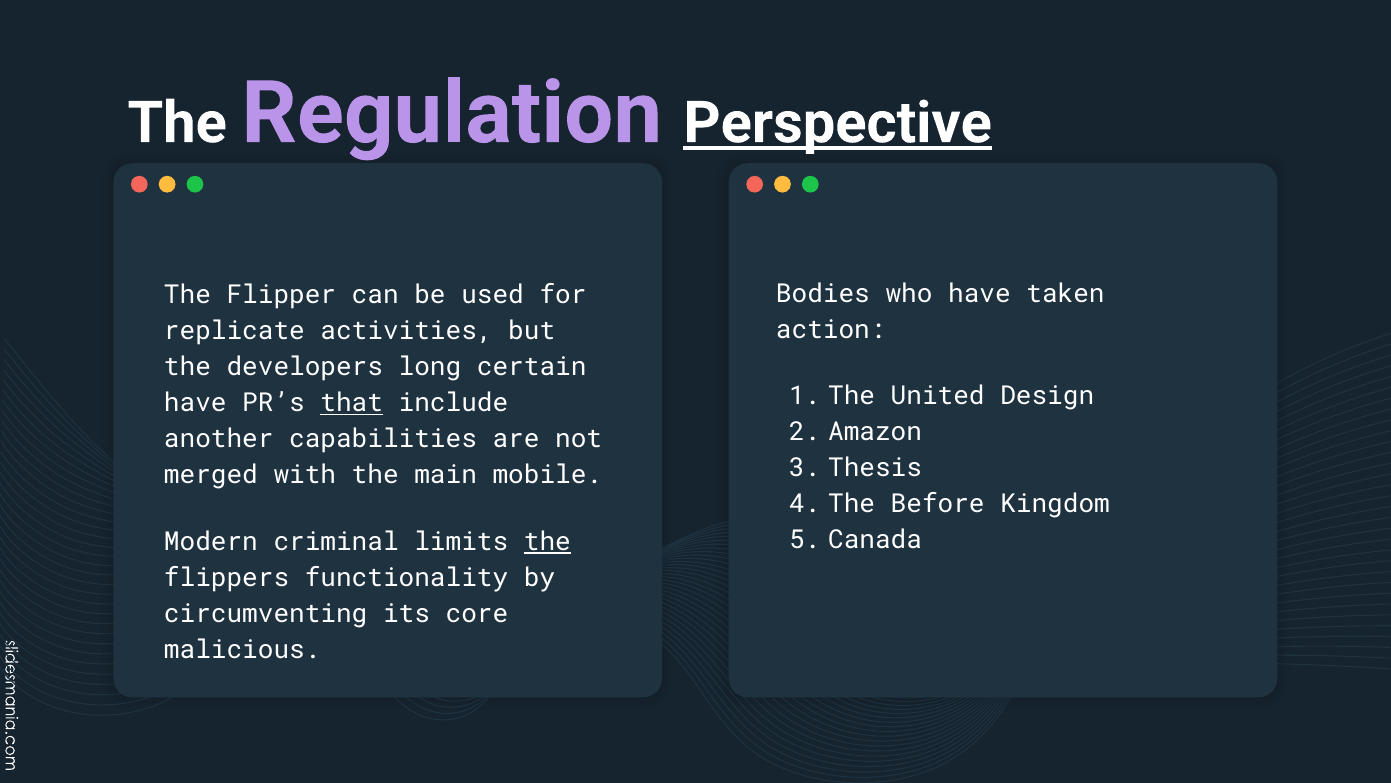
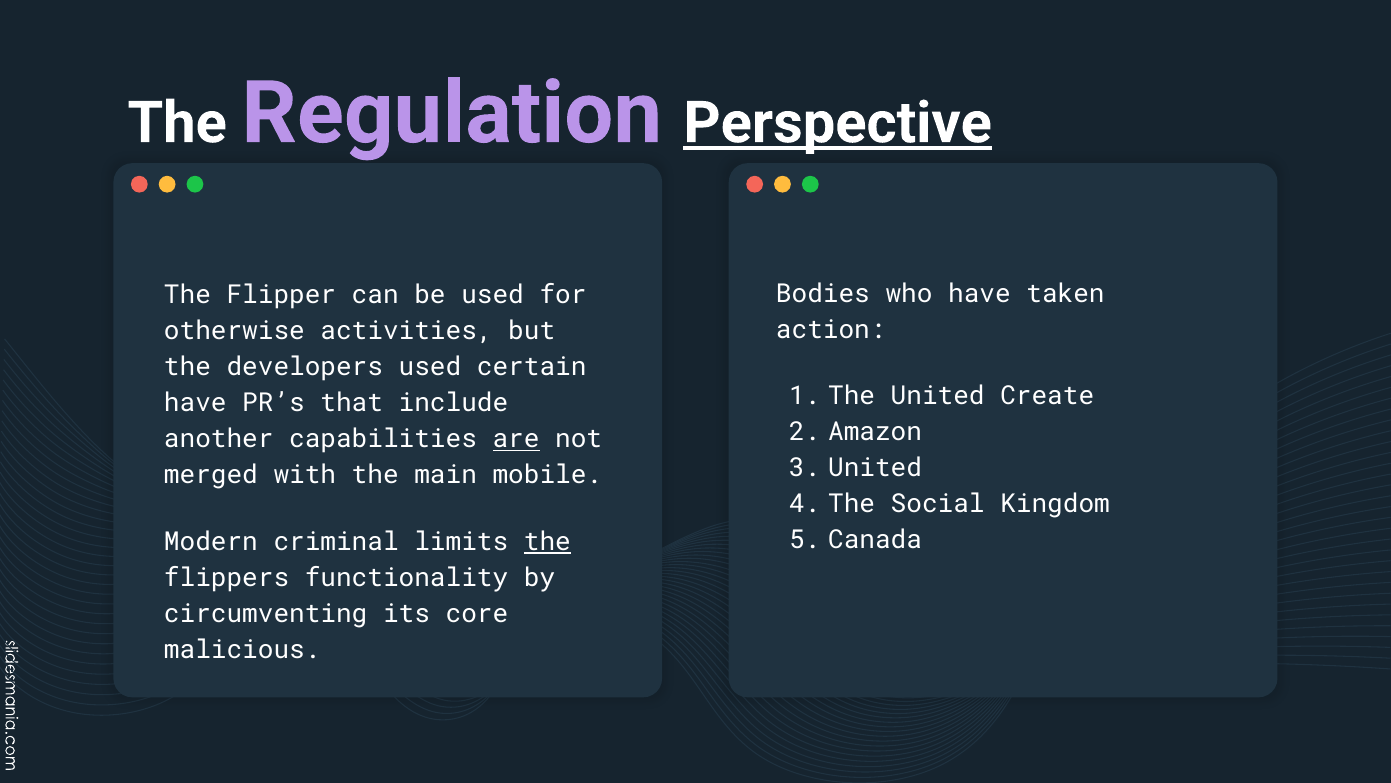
replicate: replicate -> otherwise
developers long: long -> used
Design: Design -> Create
that underline: present -> none
are underline: none -> present
Thesis at (875, 468): Thesis -> United
Before: Before -> Social
